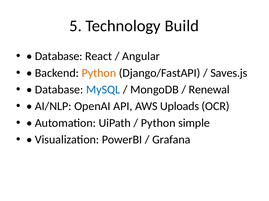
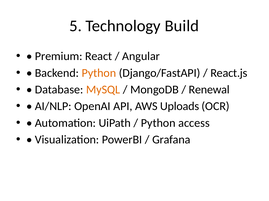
Database at (59, 56): Database -> Premium
Saves.js: Saves.js -> React.js
MySQL colour: blue -> orange
simple: simple -> access
